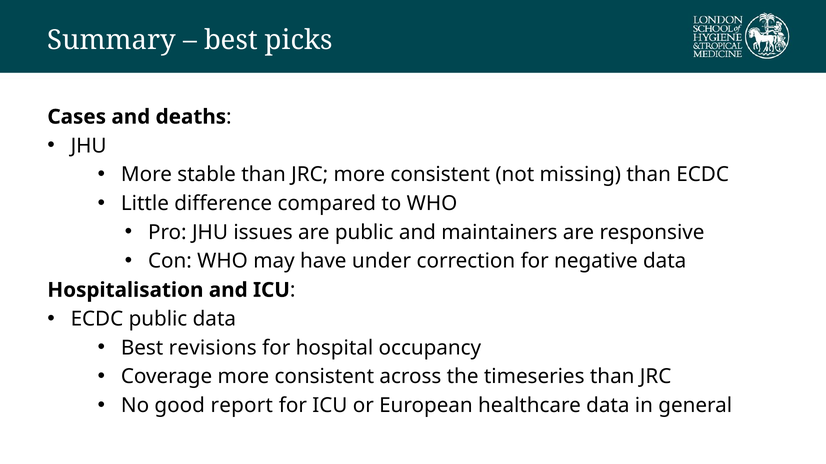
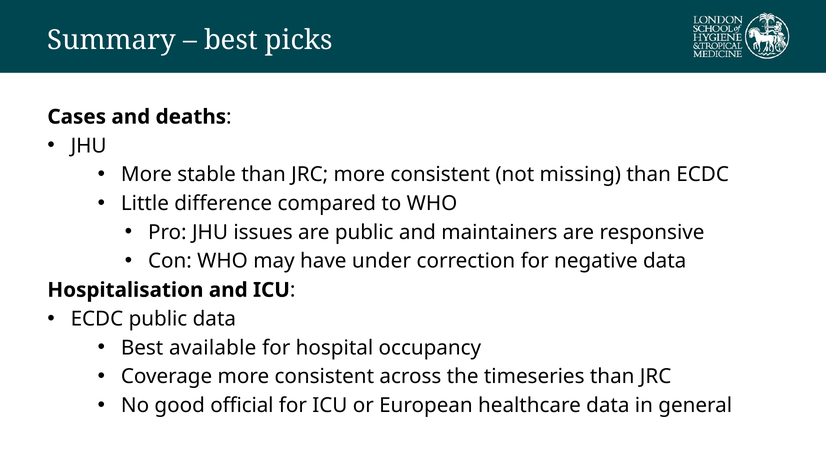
revisions: revisions -> available
report: report -> official
